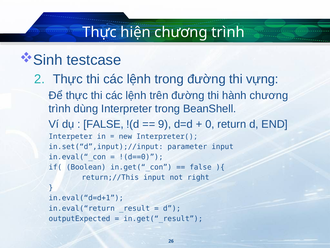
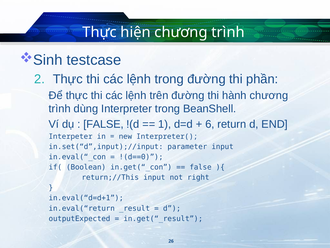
vựng: vựng -> phần
9: 9 -> 1
0: 0 -> 6
